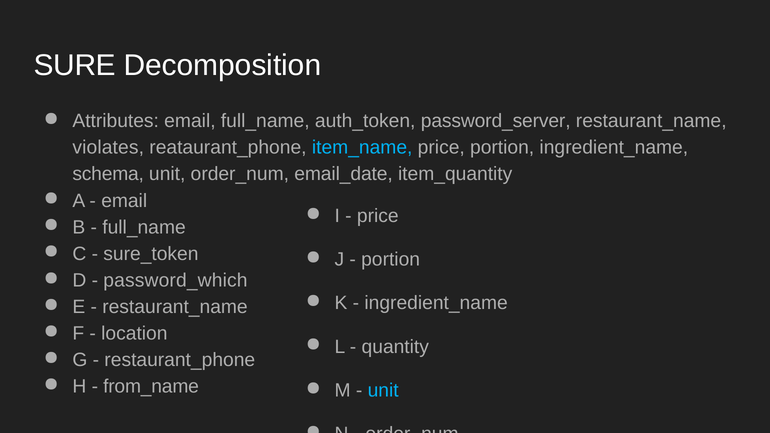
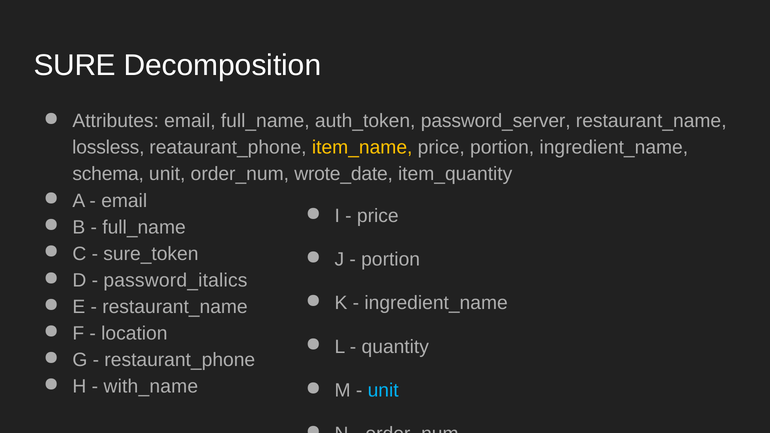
violates: violates -> lossless
item_name colour: light blue -> yellow
email_date: email_date -> wrote_date
password_which: password_which -> password_italics
from_name: from_name -> with_name
